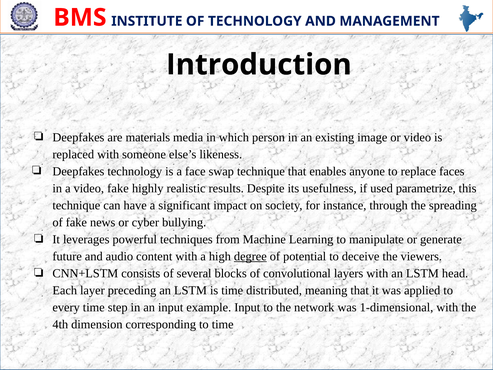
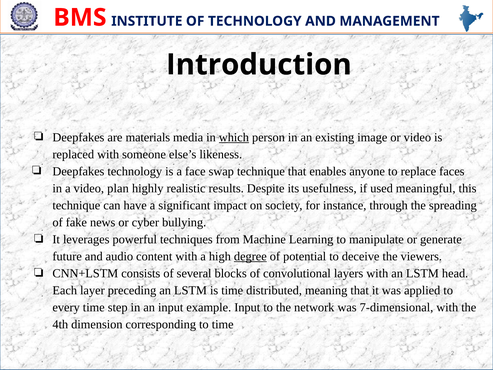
which underline: none -> present
video fake: fake -> plan
parametrize: parametrize -> meaningful
1-dimensional: 1-dimensional -> 7-dimensional
